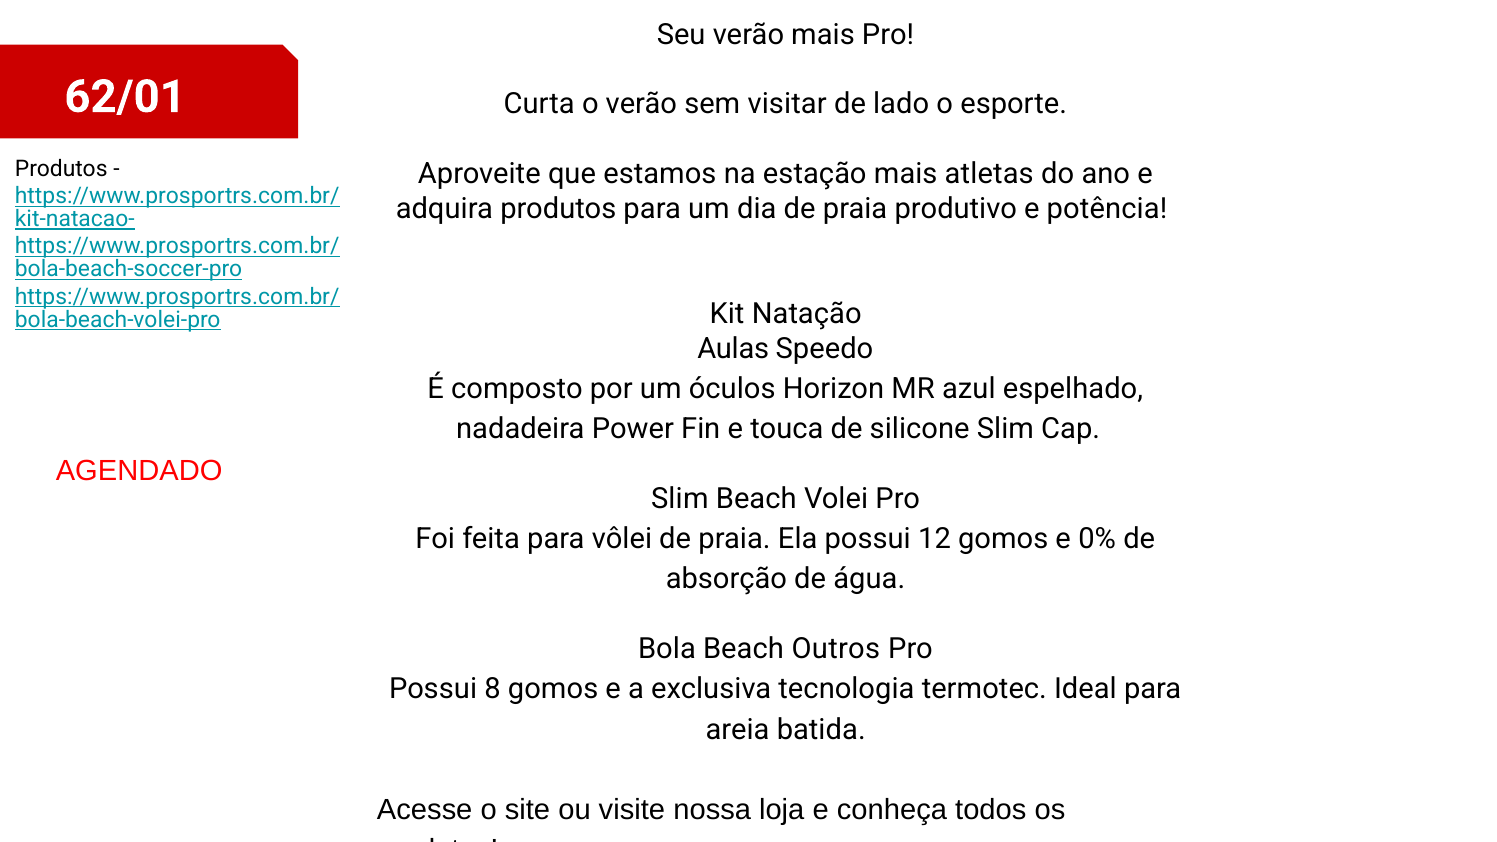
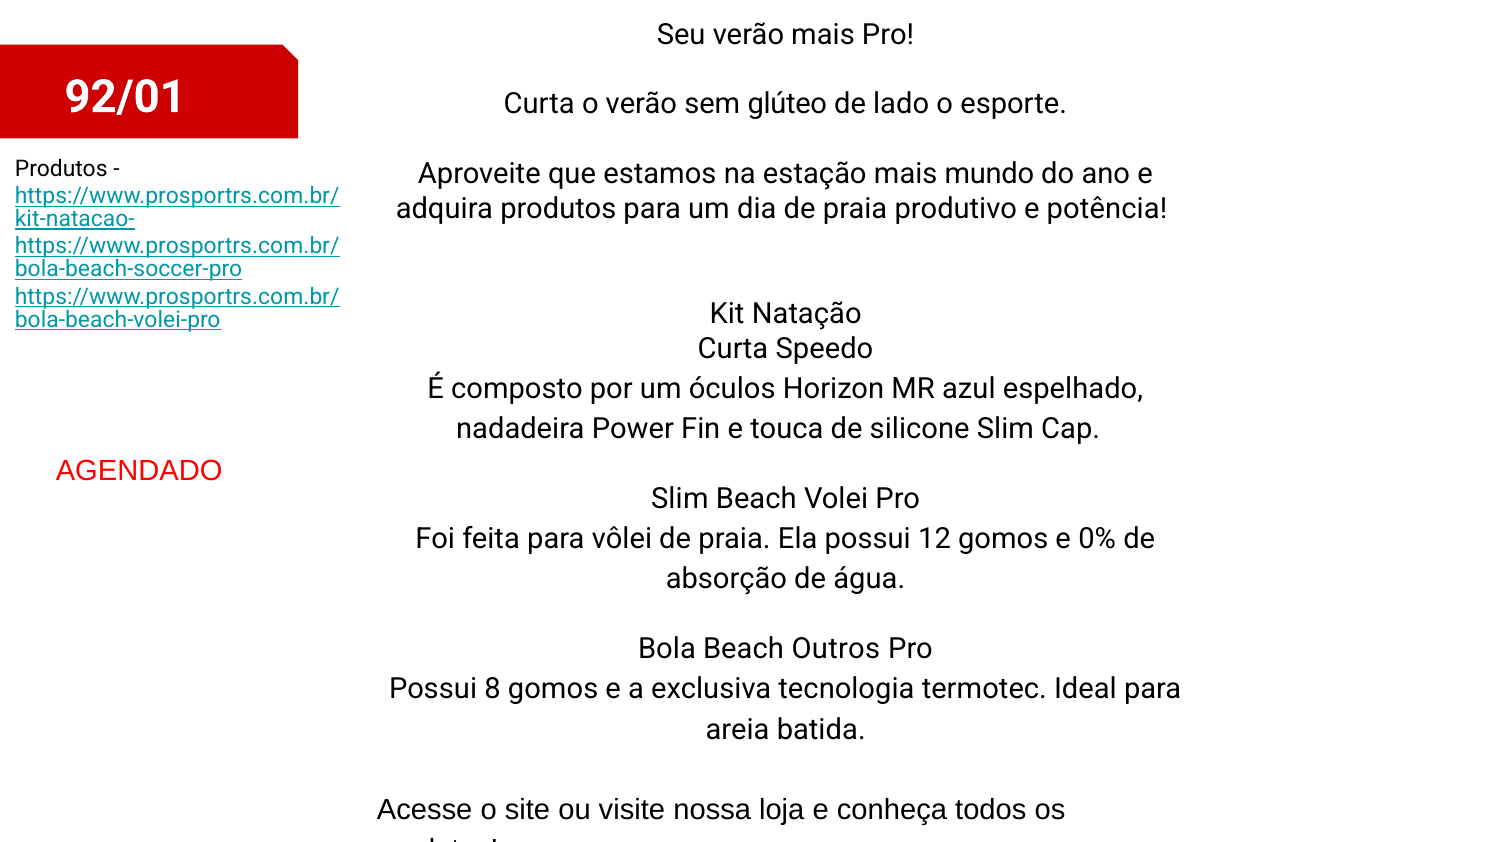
62/01: 62/01 -> 92/01
visitar: visitar -> glúteo
atletas: atletas -> mundo
Aulas at (733, 349): Aulas -> Curta
